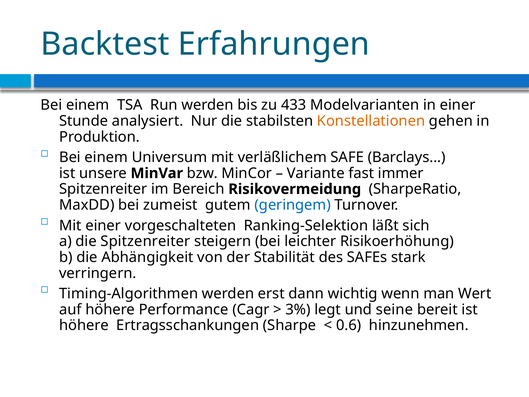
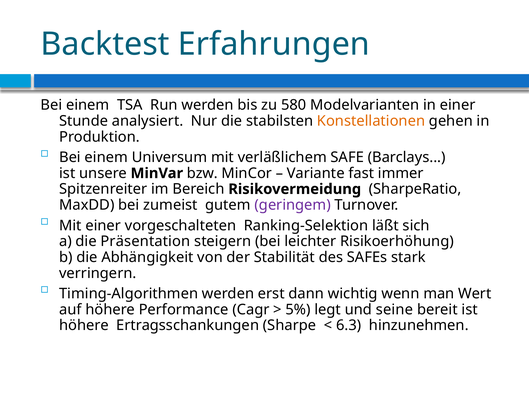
433: 433 -> 580
geringem colour: blue -> purple
die Spitzenreiter: Spitzenreiter -> Präsentation
3%: 3% -> 5%
0.6: 0.6 -> 6.3
